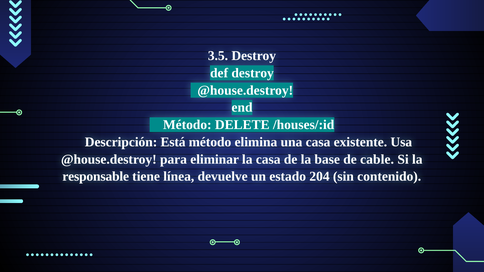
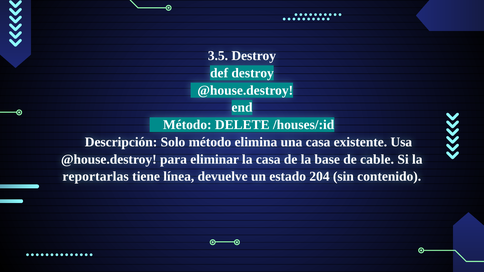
Está: Está -> Solo
responsable: responsable -> reportarlas
